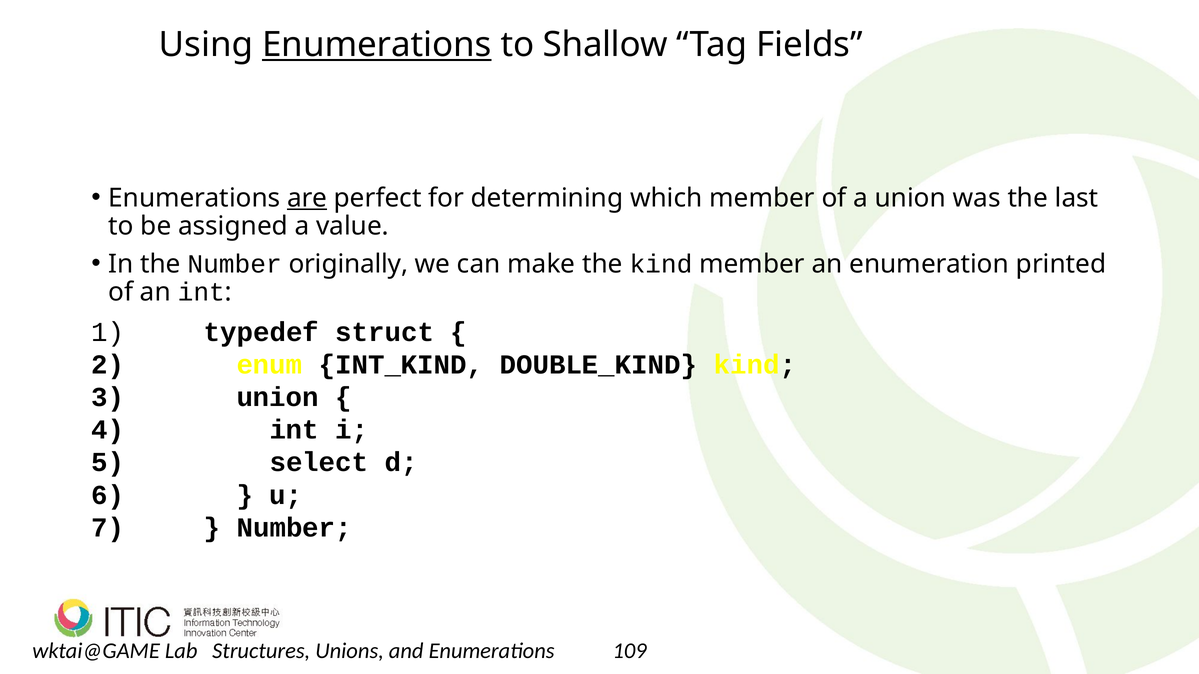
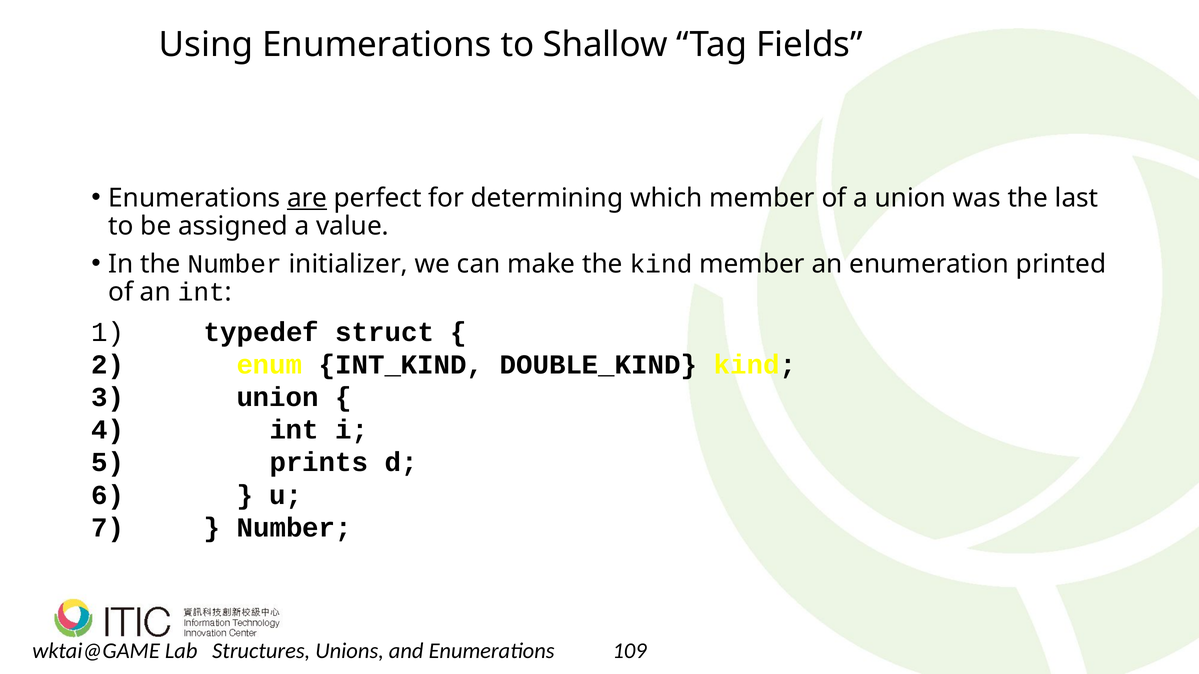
Enumerations at (377, 45) underline: present -> none
originally: originally -> initializer
select: select -> prints
